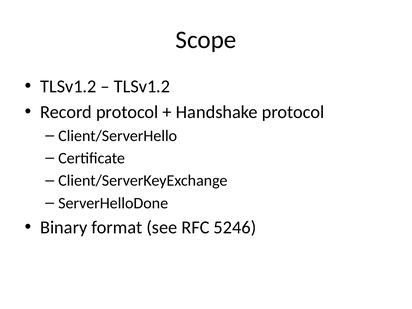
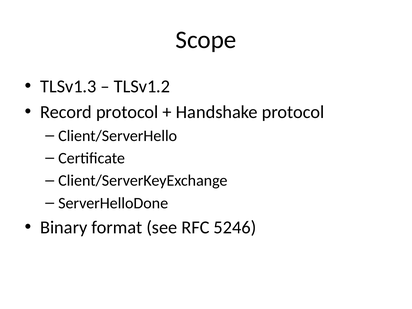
TLSv1.2 at (68, 86): TLSv1.2 -> TLSv1.3
